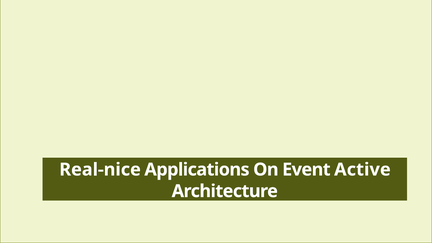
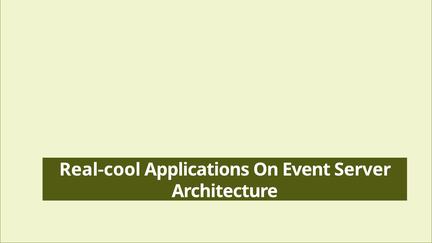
Real-nice: Real-nice -> Real-cool
Active: Active -> Server
